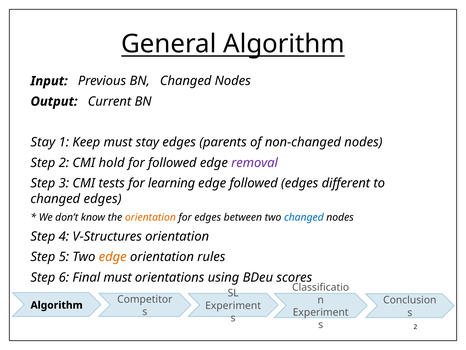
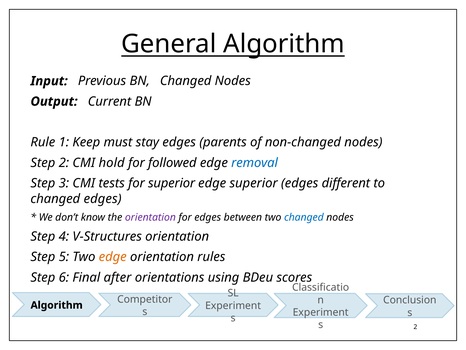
Stay at (43, 142): Stay -> Rule
removal colour: purple -> blue
for learning: learning -> superior
edge followed: followed -> superior
orientation at (150, 217) colour: orange -> purple
Final must: must -> after
